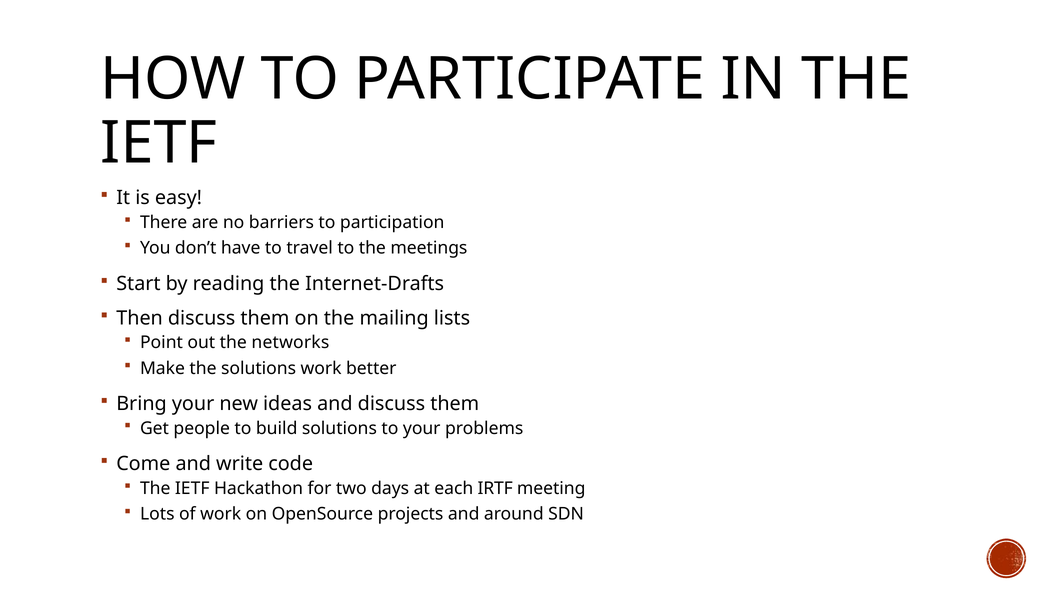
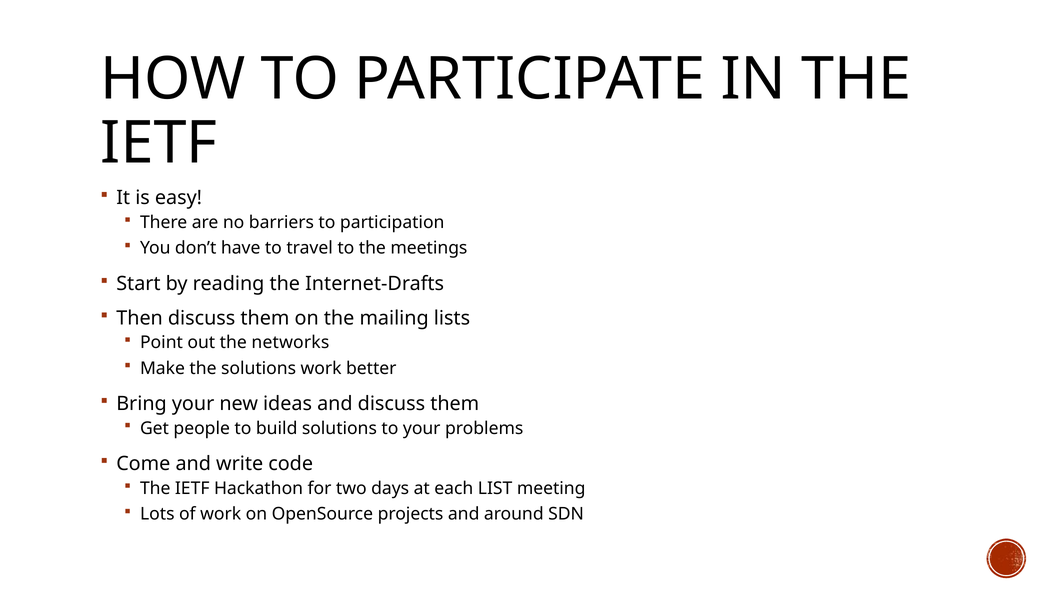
IRTF: IRTF -> LIST
